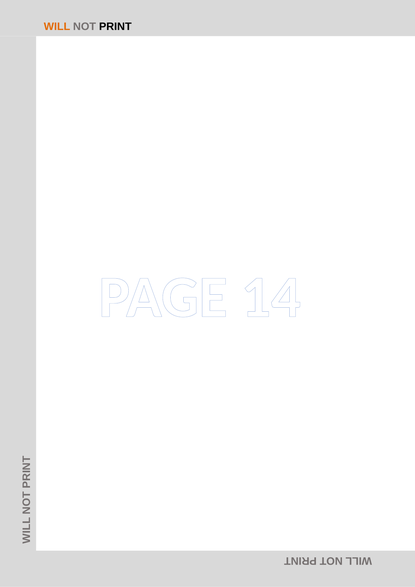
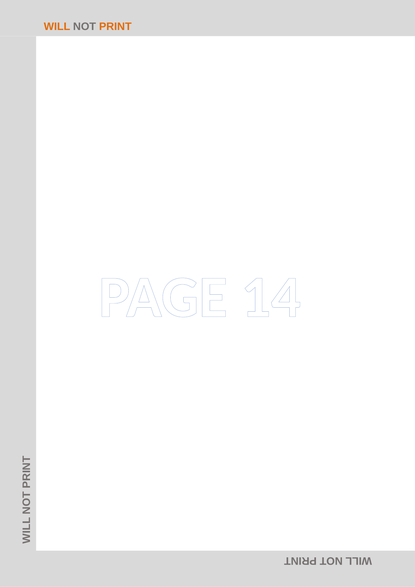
PRINT colour: black -> orange
